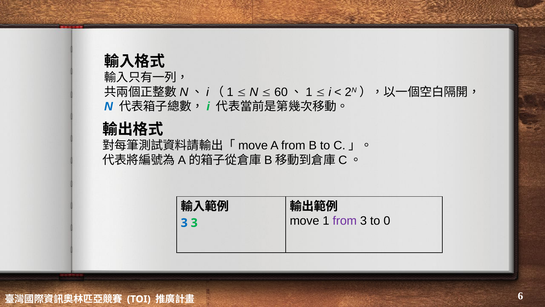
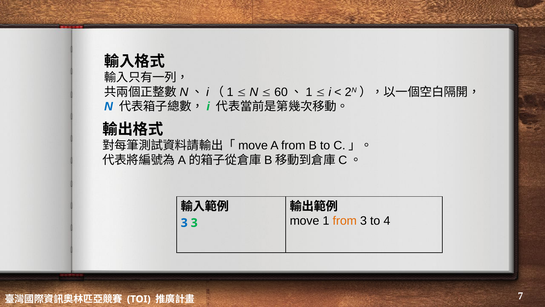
from at (345, 221) colour: purple -> orange
0: 0 -> 4
6: 6 -> 7
